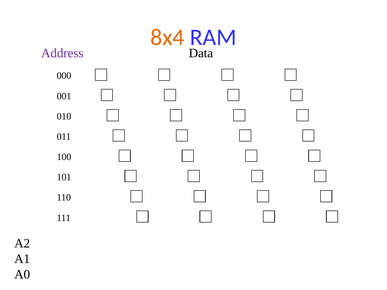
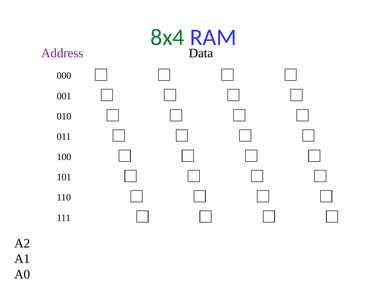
8x4 colour: orange -> green
